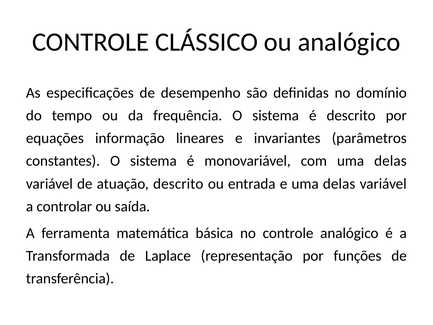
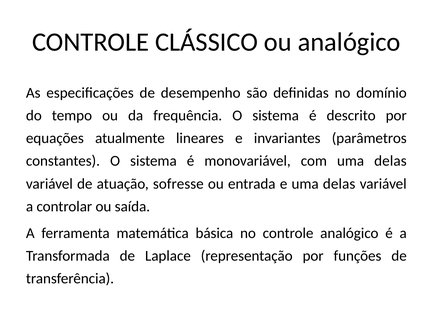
informação: informação -> atualmente
atuação descrito: descrito -> sofresse
